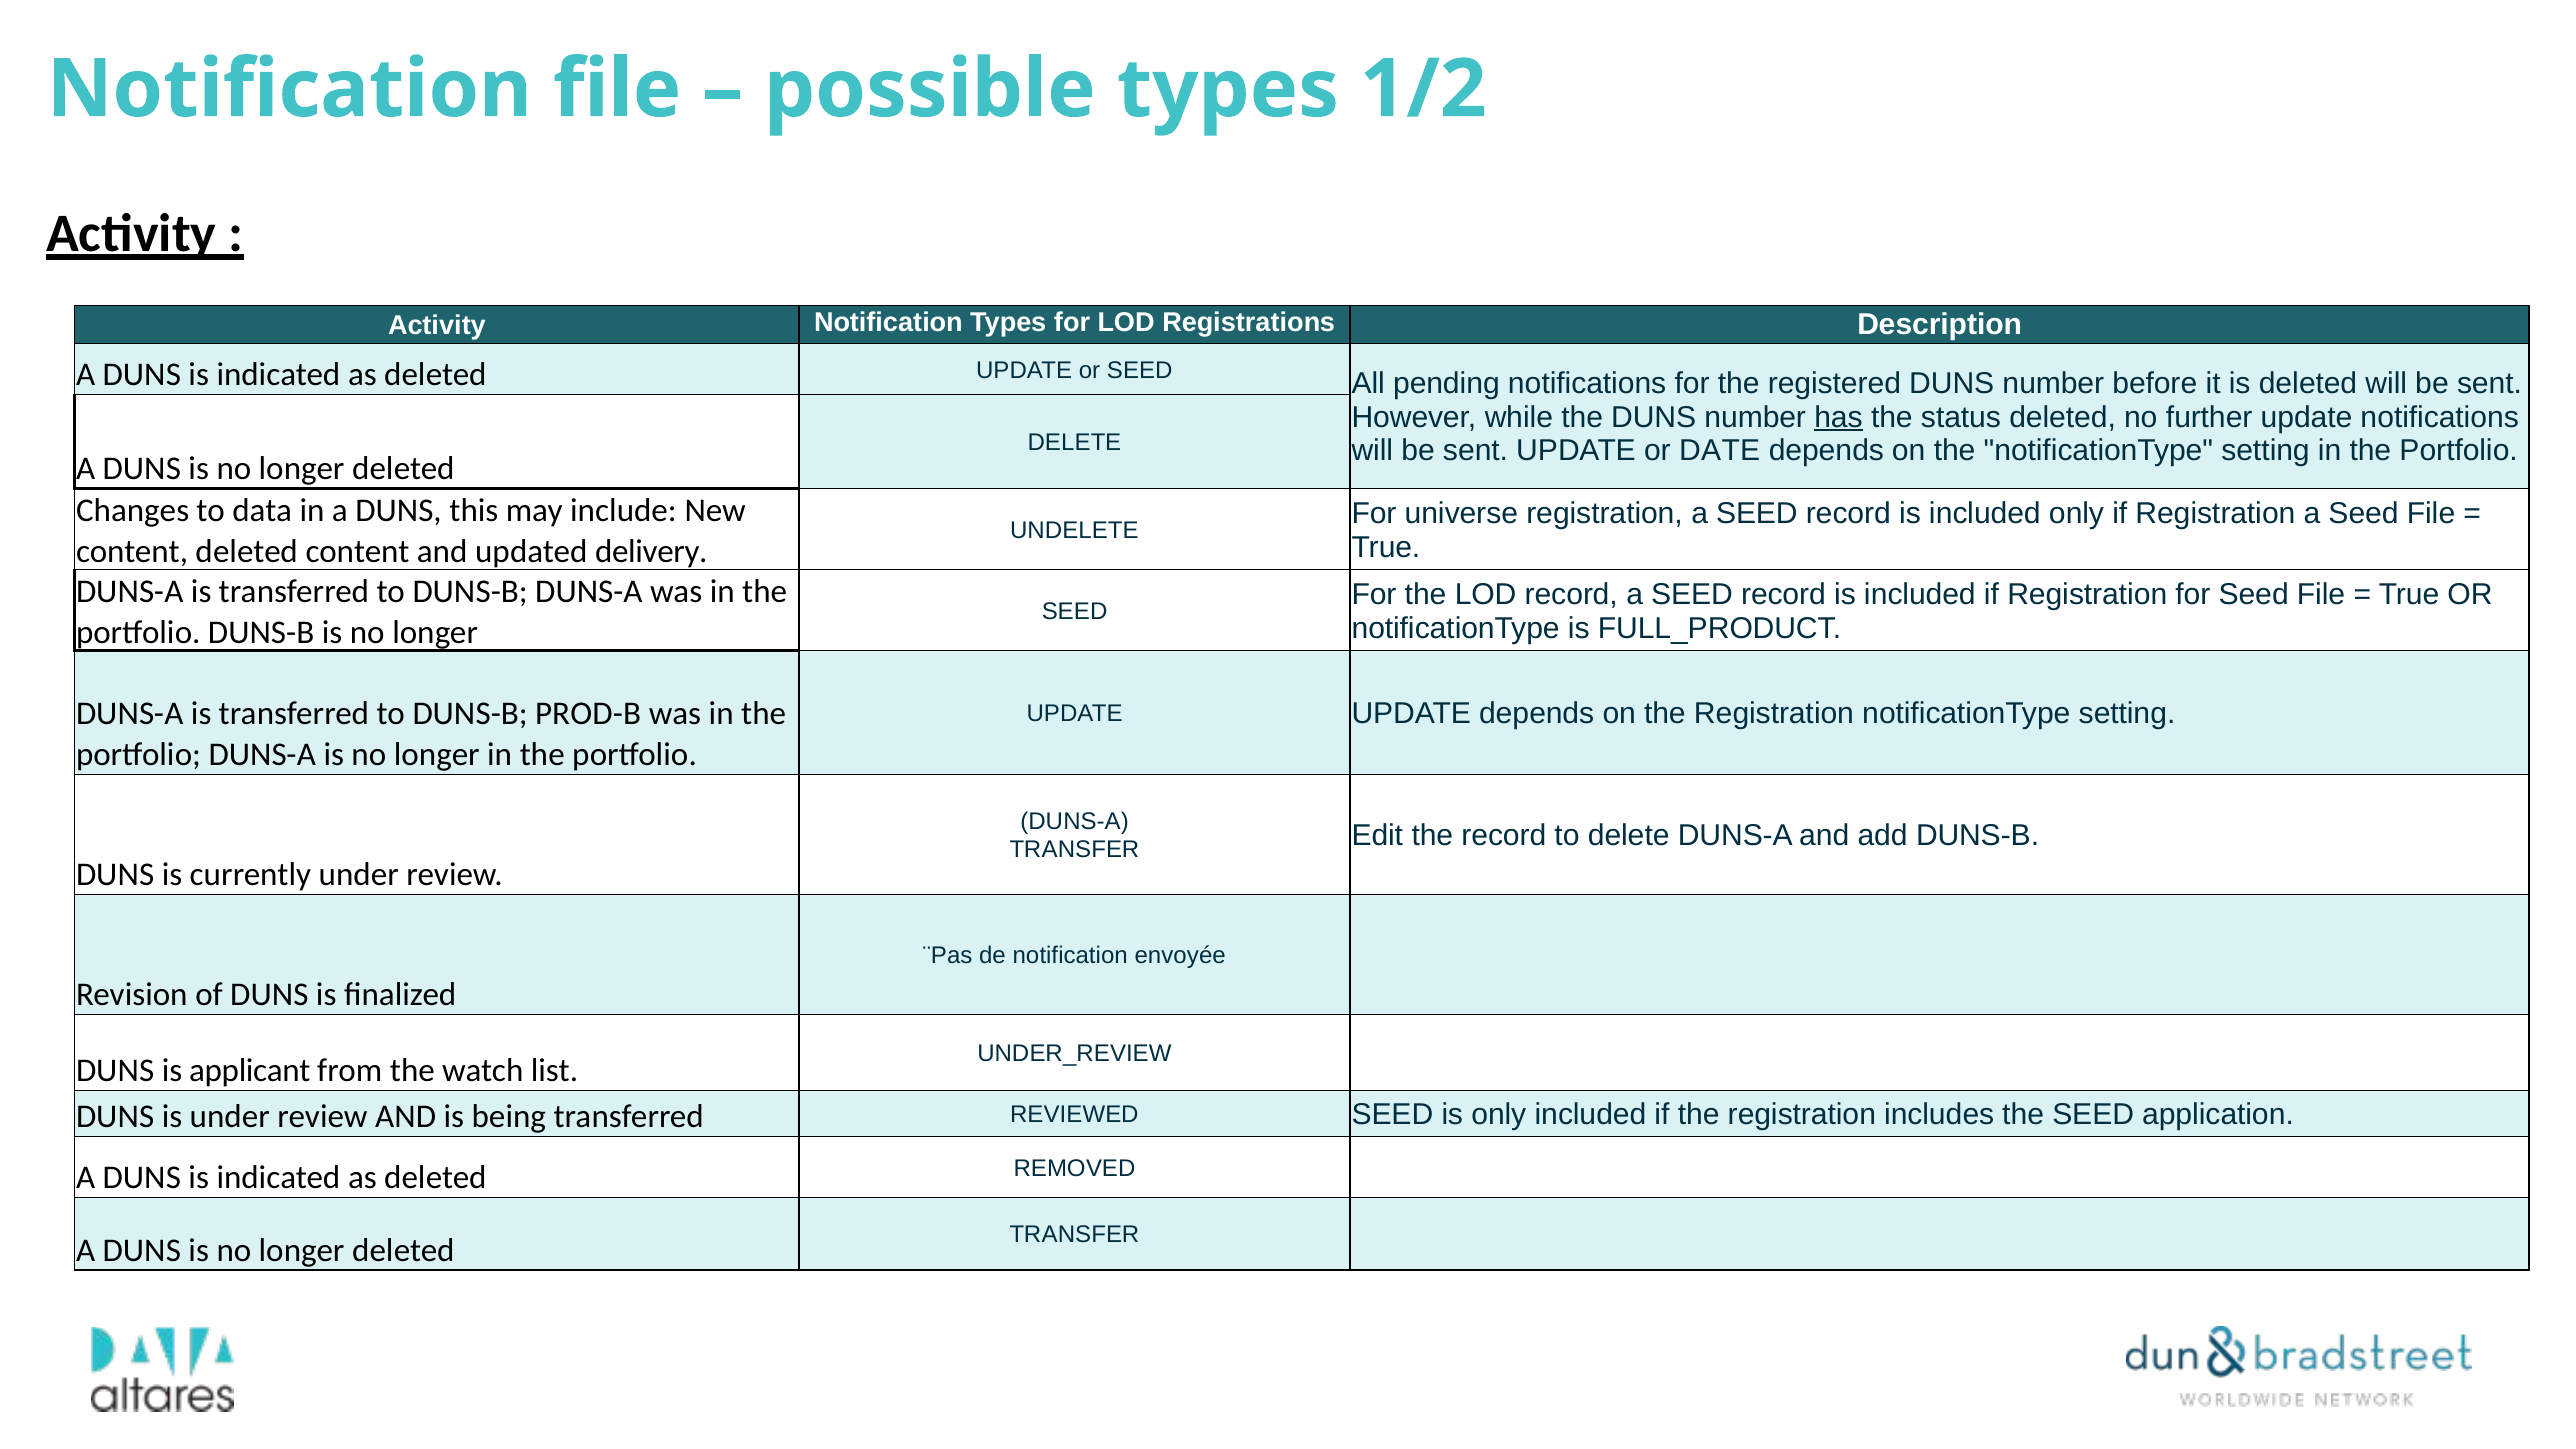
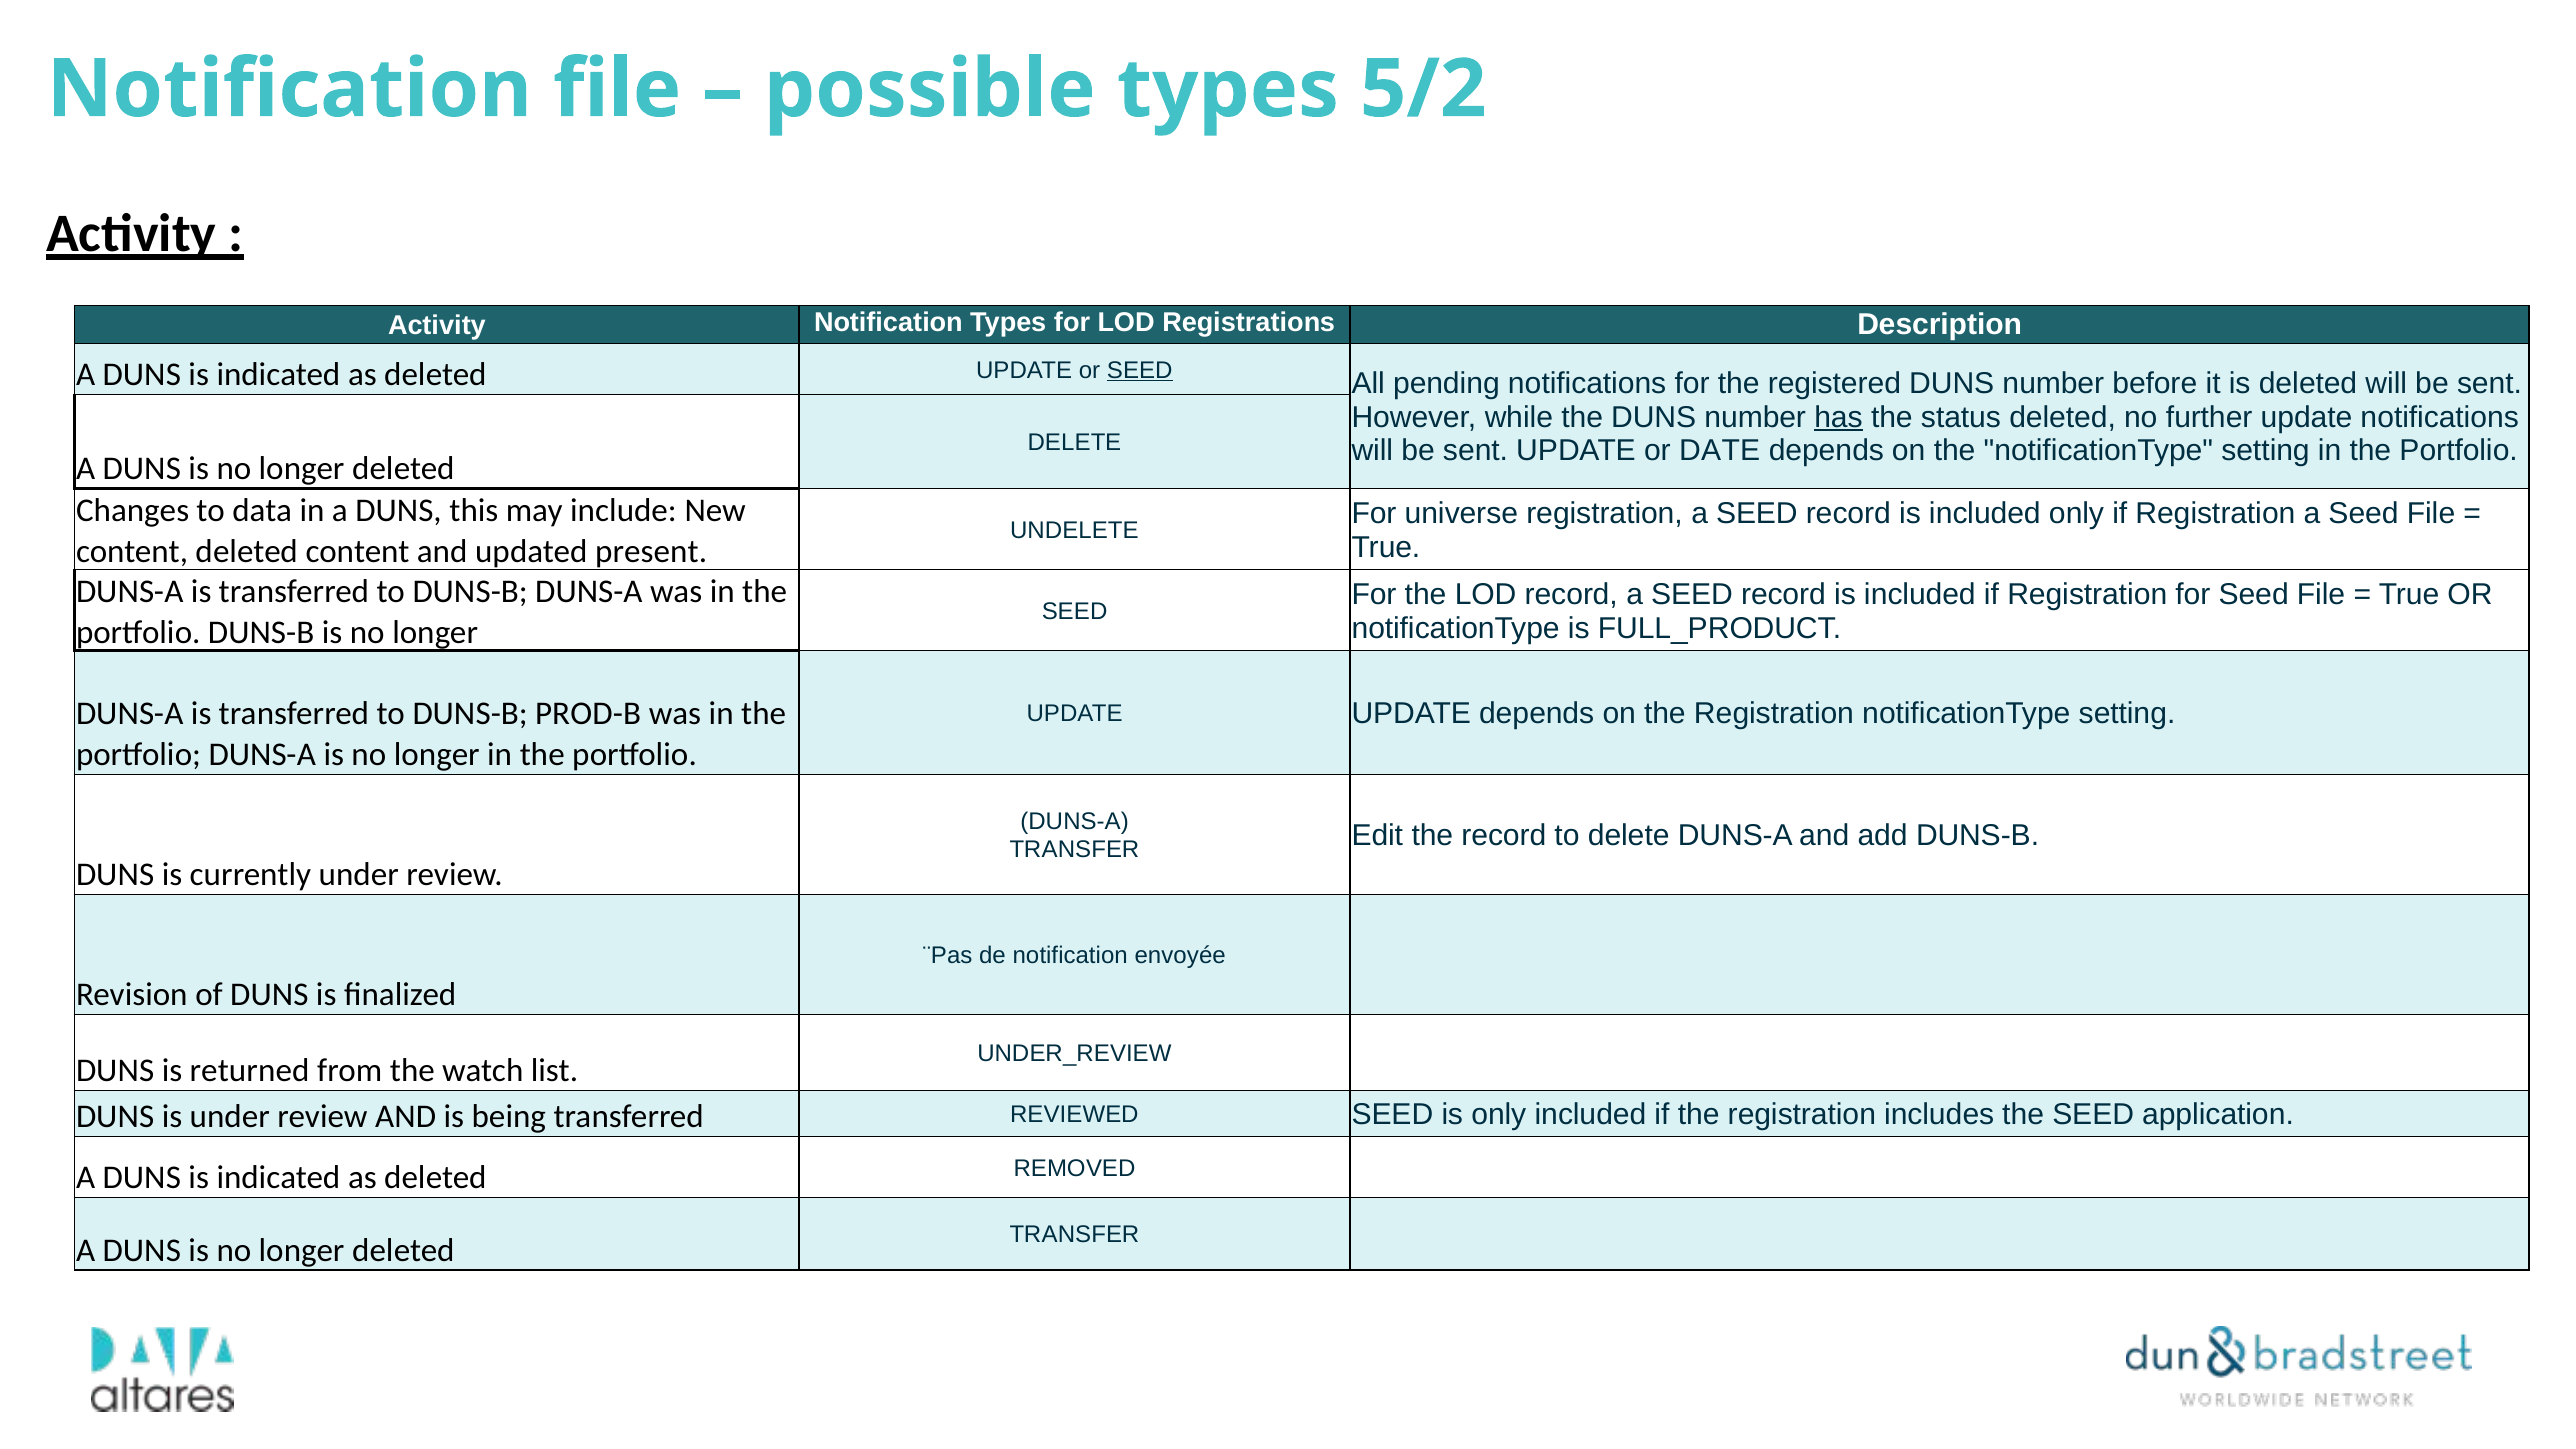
1/2: 1/2 -> 5/2
SEED at (1140, 370) underline: none -> present
delivery: delivery -> present
applicant: applicant -> returned
